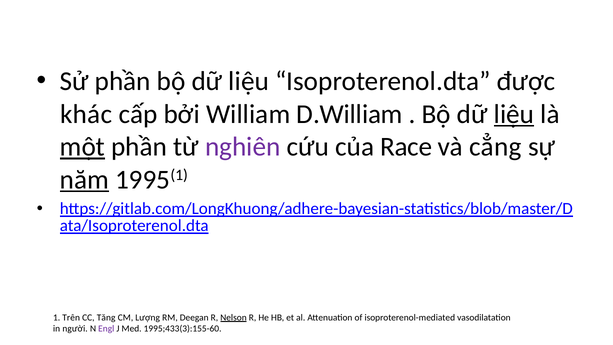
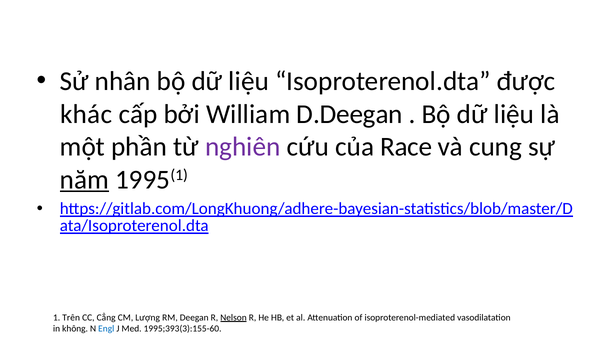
Sử phần: phần -> nhân
D.William: D.William -> D.Deegan
liệu at (514, 114) underline: present -> none
một underline: present -> none
cẳng: cẳng -> cung
Tăng: Tăng -> Cẳng
người: người -> không
Engl colour: purple -> blue
1995;433(3):155-60: 1995;433(3):155-60 -> 1995;393(3):155-60
